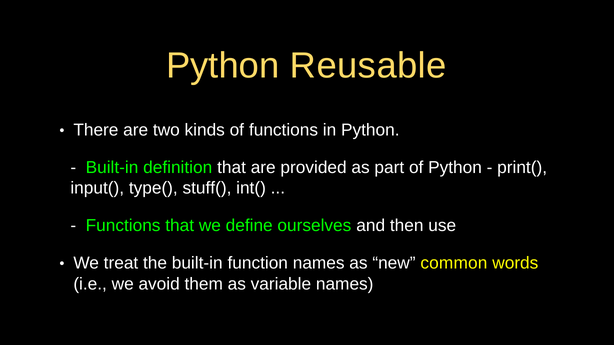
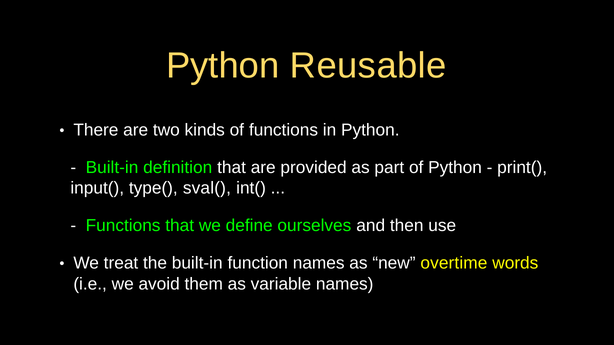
stuff(: stuff( -> sval(
common: common -> overtime
